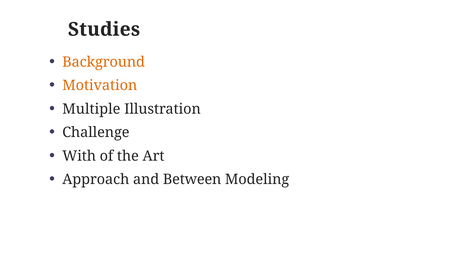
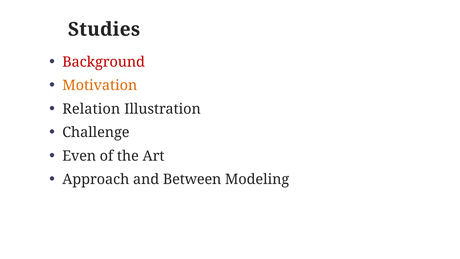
Background colour: orange -> red
Multiple: Multiple -> Relation
With: With -> Even
